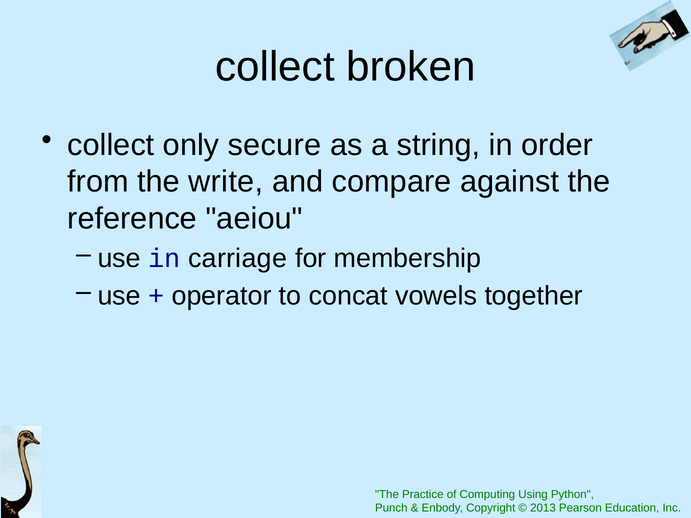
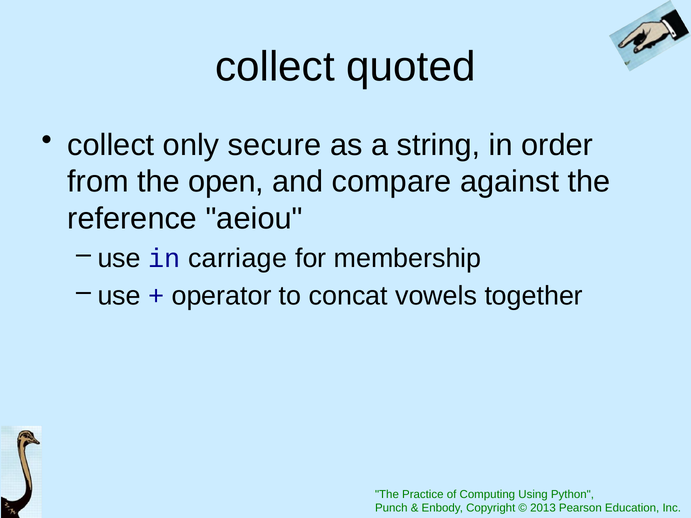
broken: broken -> quoted
write: write -> open
